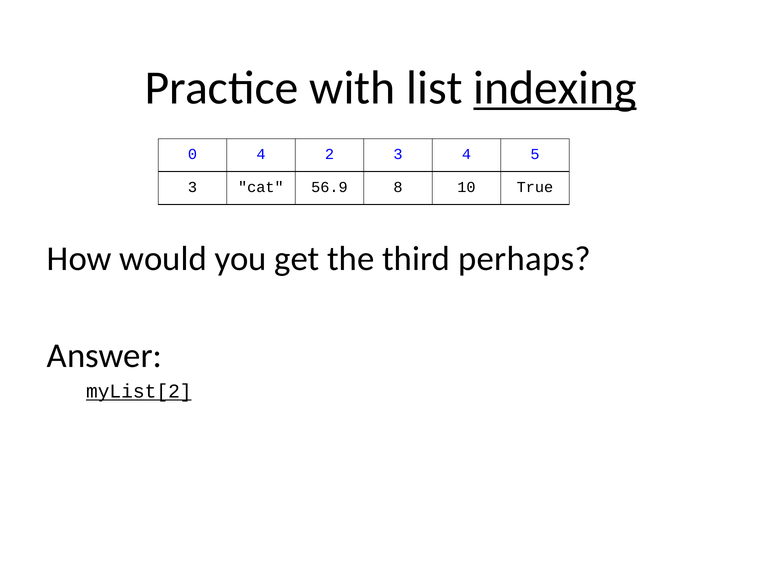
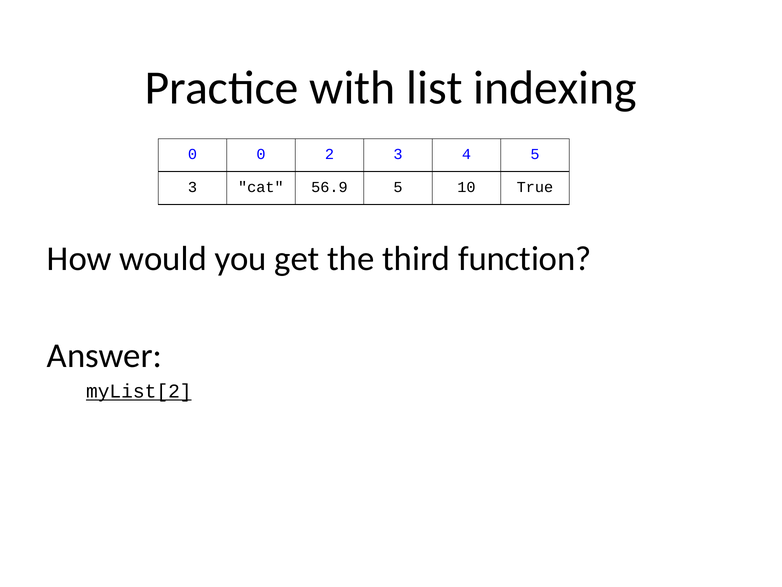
indexing underline: present -> none
0 4: 4 -> 0
56.9 8: 8 -> 5
perhaps: perhaps -> function
